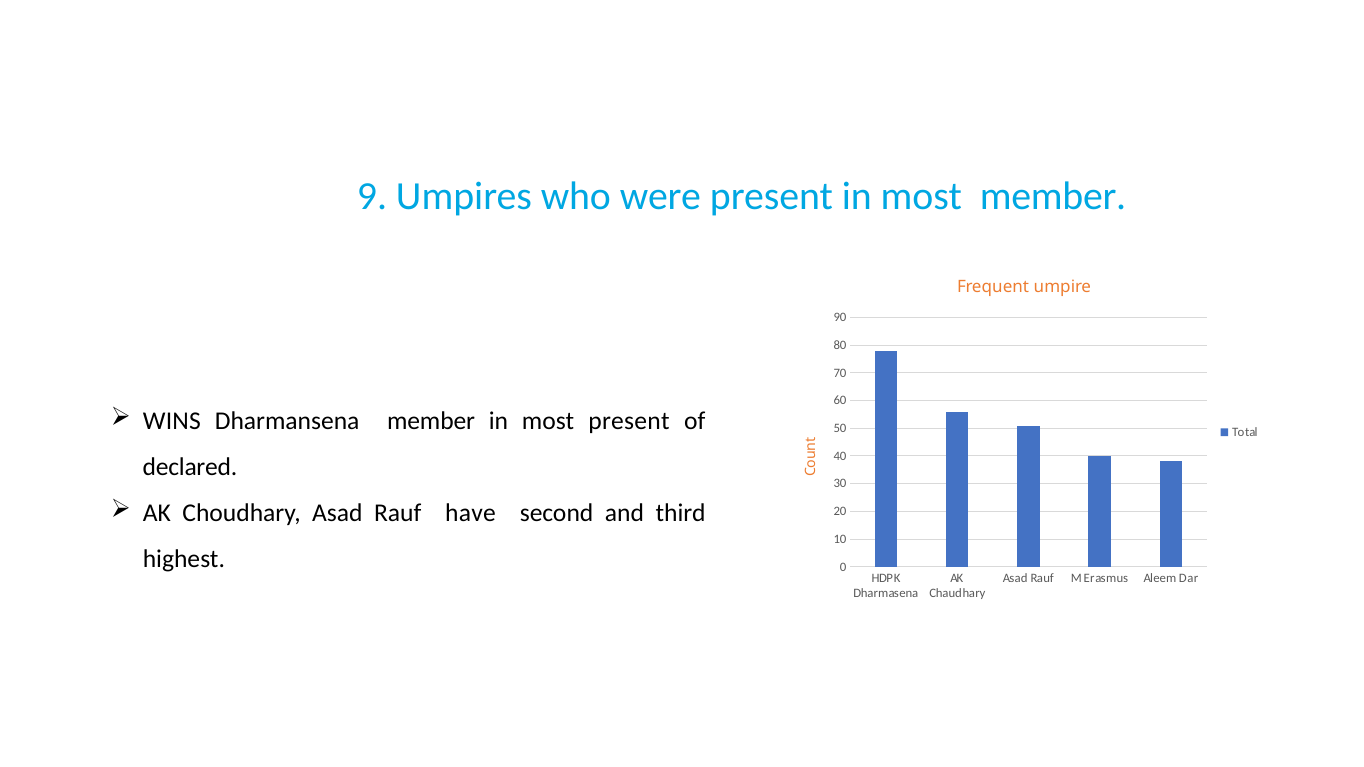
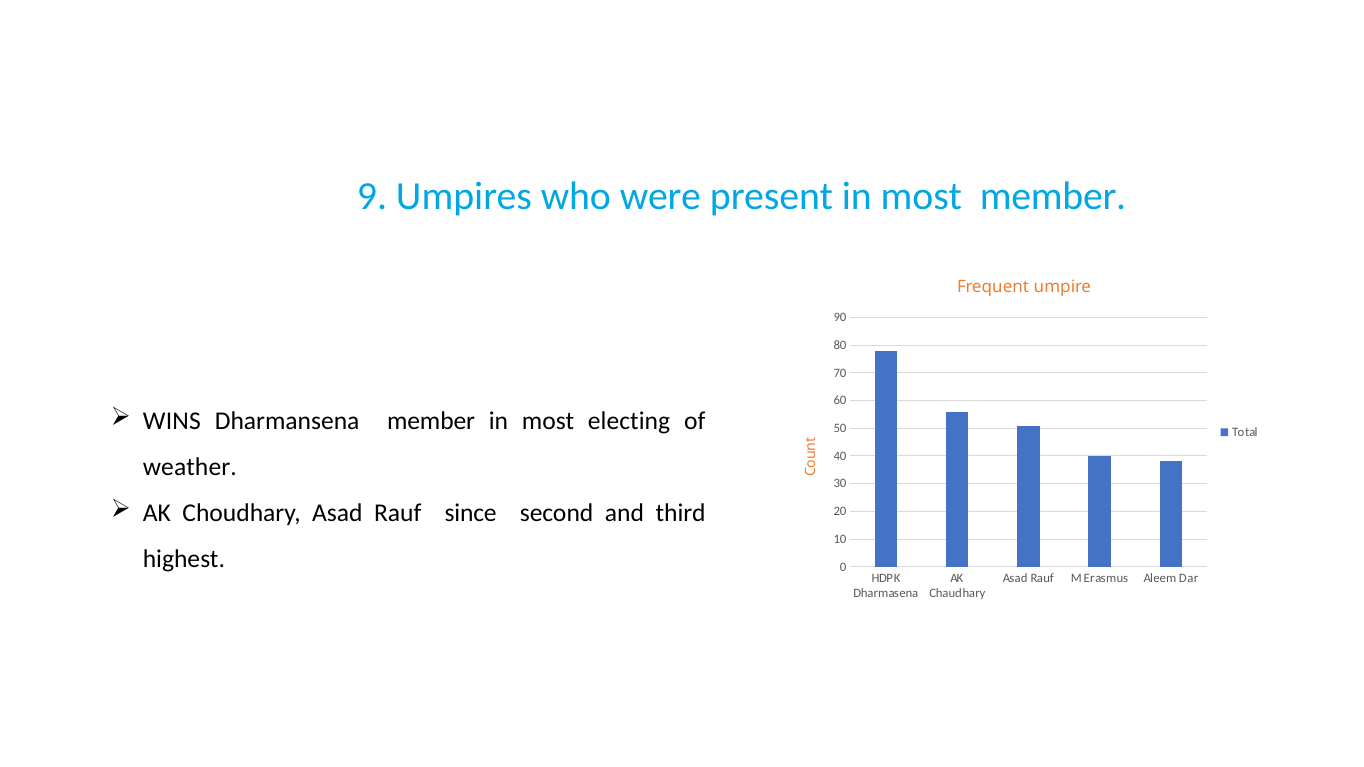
most present: present -> electing
declared: declared -> weather
have: have -> since
